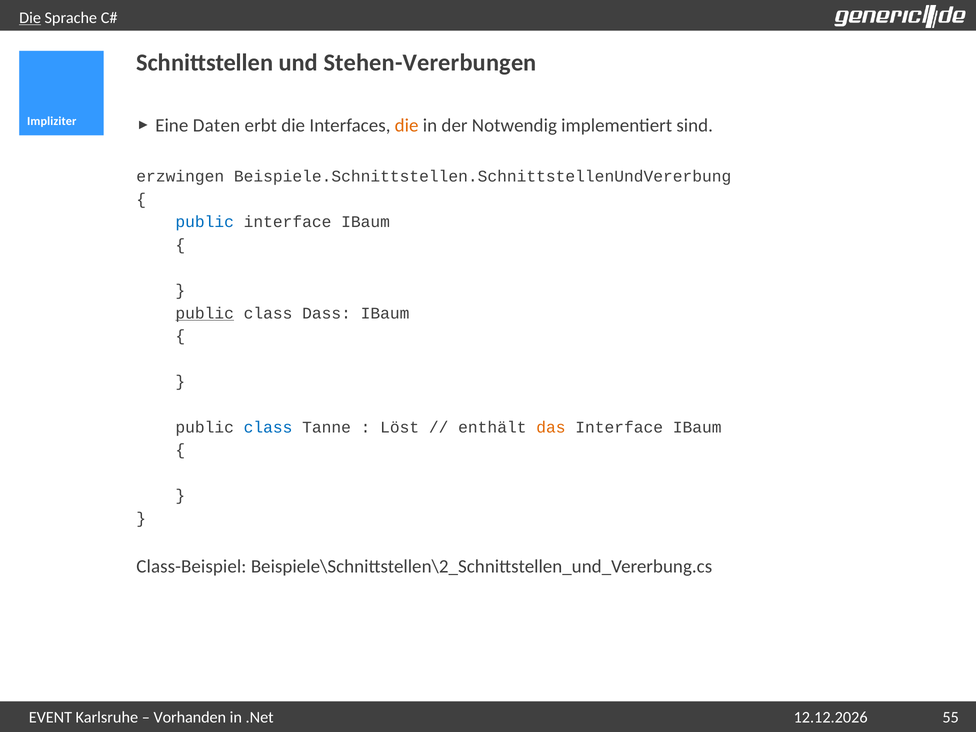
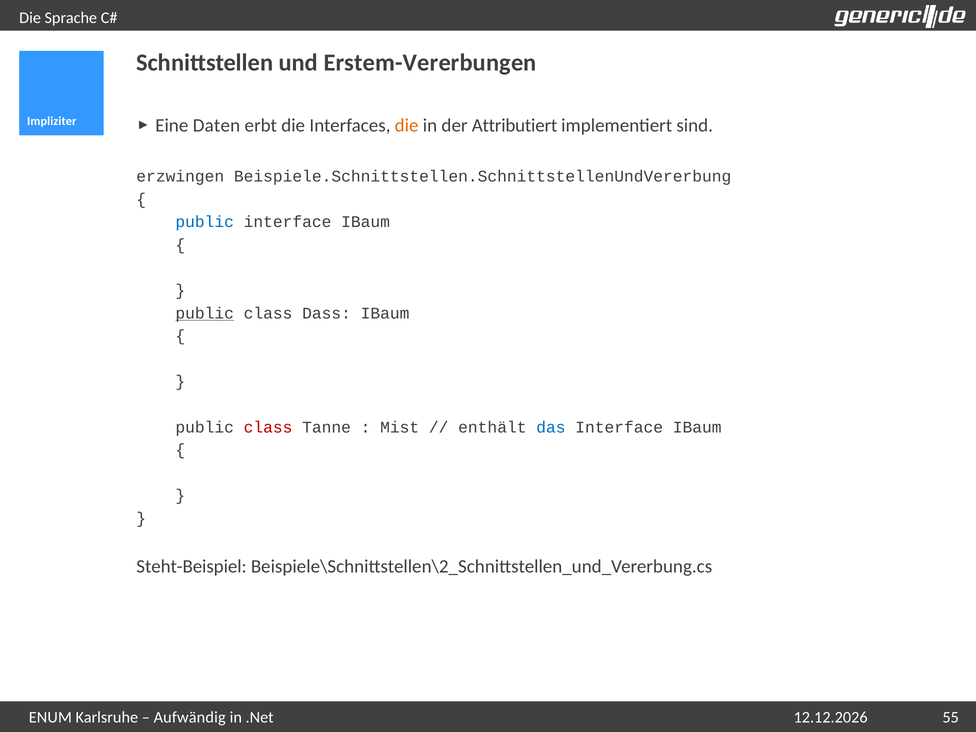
Die at (30, 18) underline: present -> none
Stehen-Vererbungen: Stehen-Vererbungen -> Erstem-Vererbungen
Notwendig: Notwendig -> Attributiert
class at (268, 427) colour: blue -> red
Löst: Löst -> Mist
das colour: orange -> blue
Class-Beispiel: Class-Beispiel -> Steht-Beispiel
EVENT: EVENT -> ENUM
Vorhanden: Vorhanden -> Aufwändig
